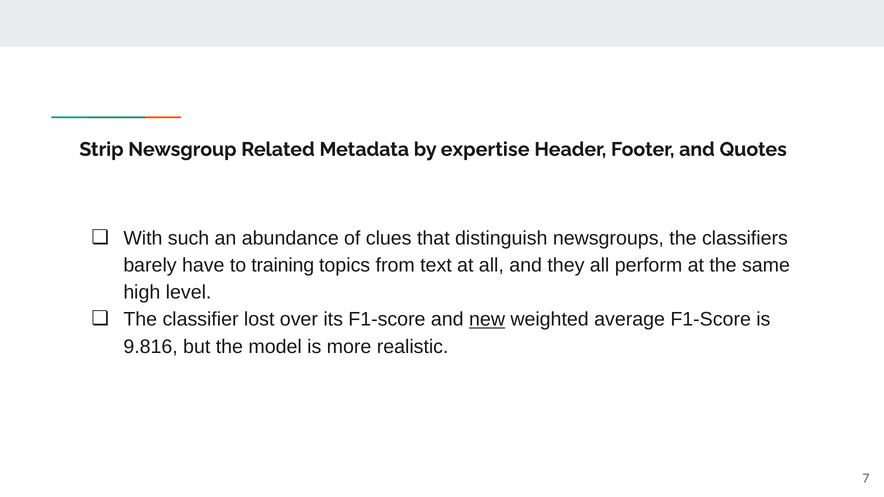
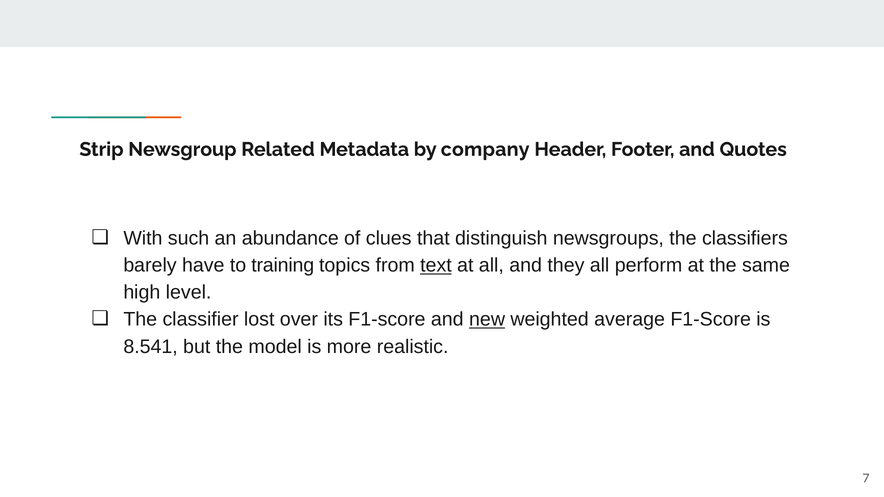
expertise: expertise -> company
text underline: none -> present
9.816: 9.816 -> 8.541
